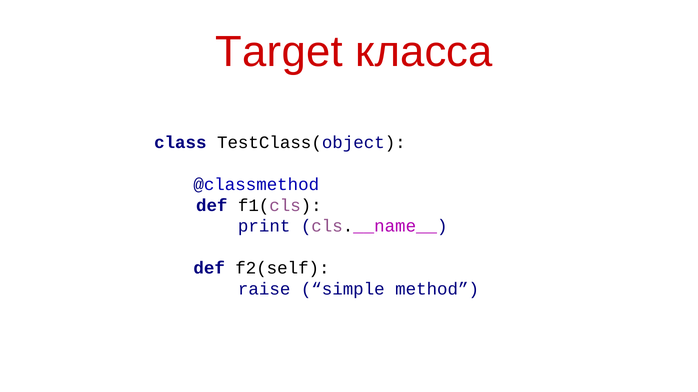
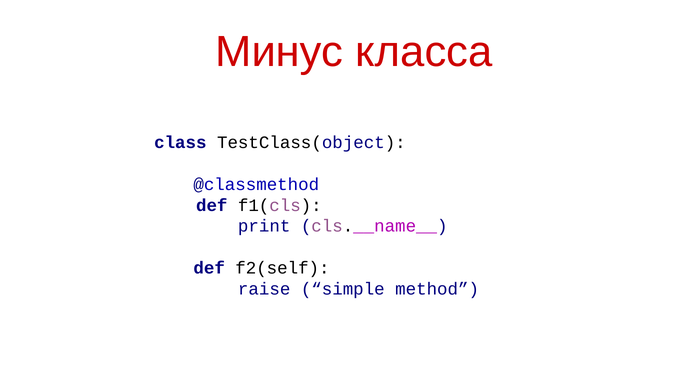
Target: Target -> Минус
